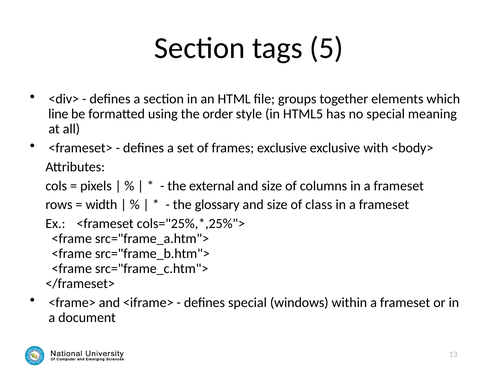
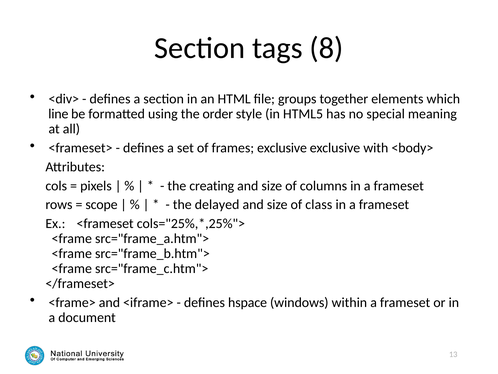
5: 5 -> 8
external: external -> creating
width: width -> scope
glossary: glossary -> delayed
defines special: special -> hspace
